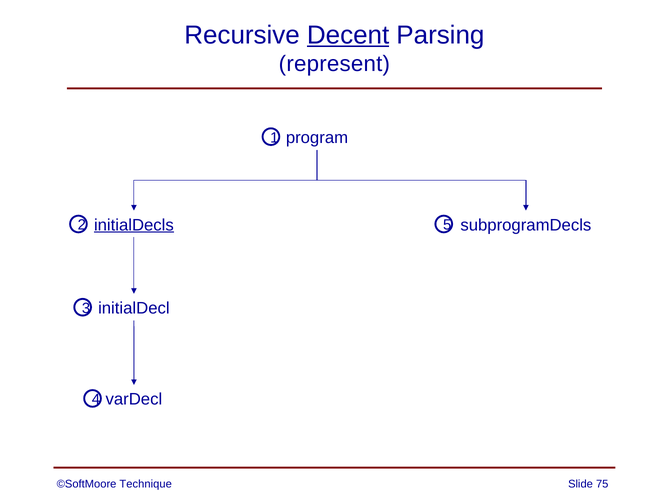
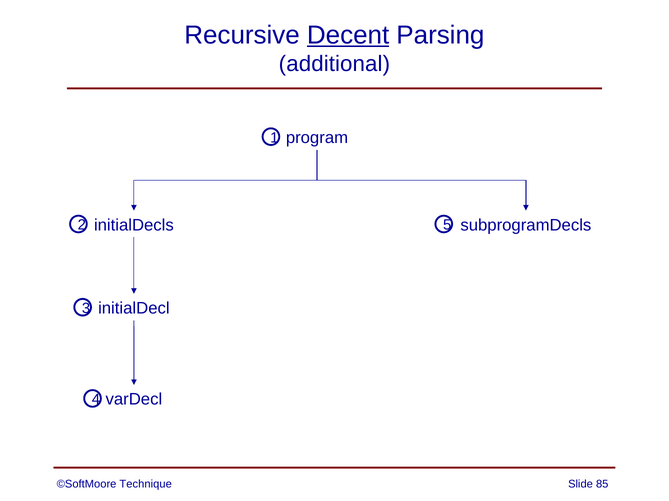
represent: represent -> additional
initialDecls underline: present -> none
75: 75 -> 85
